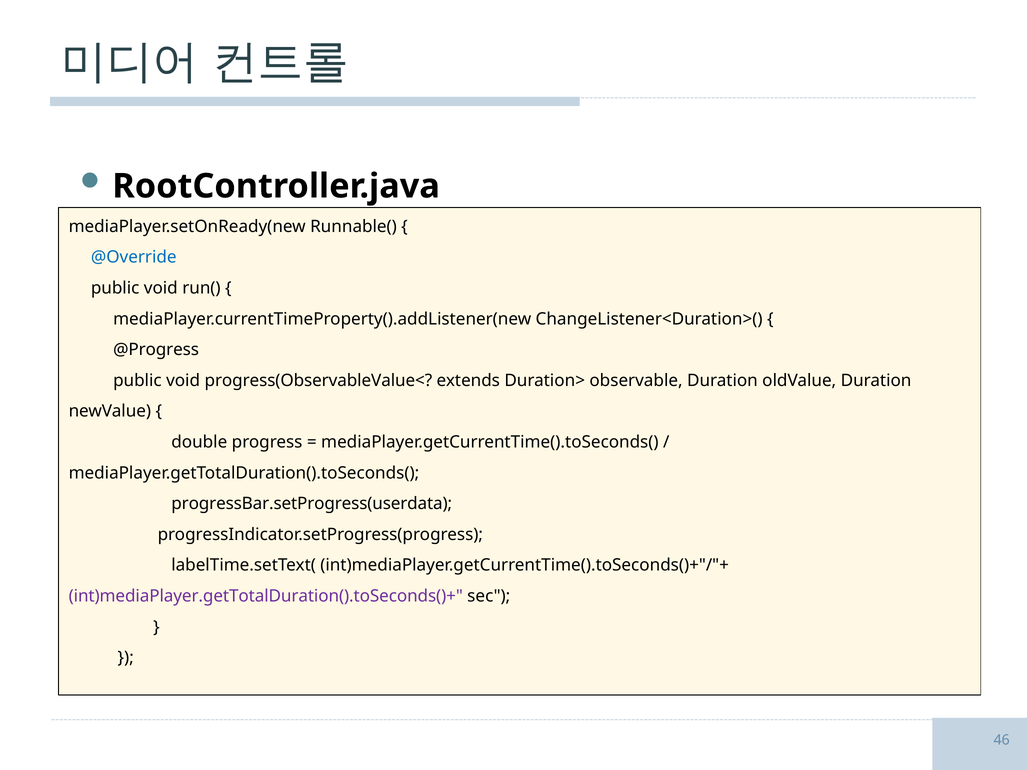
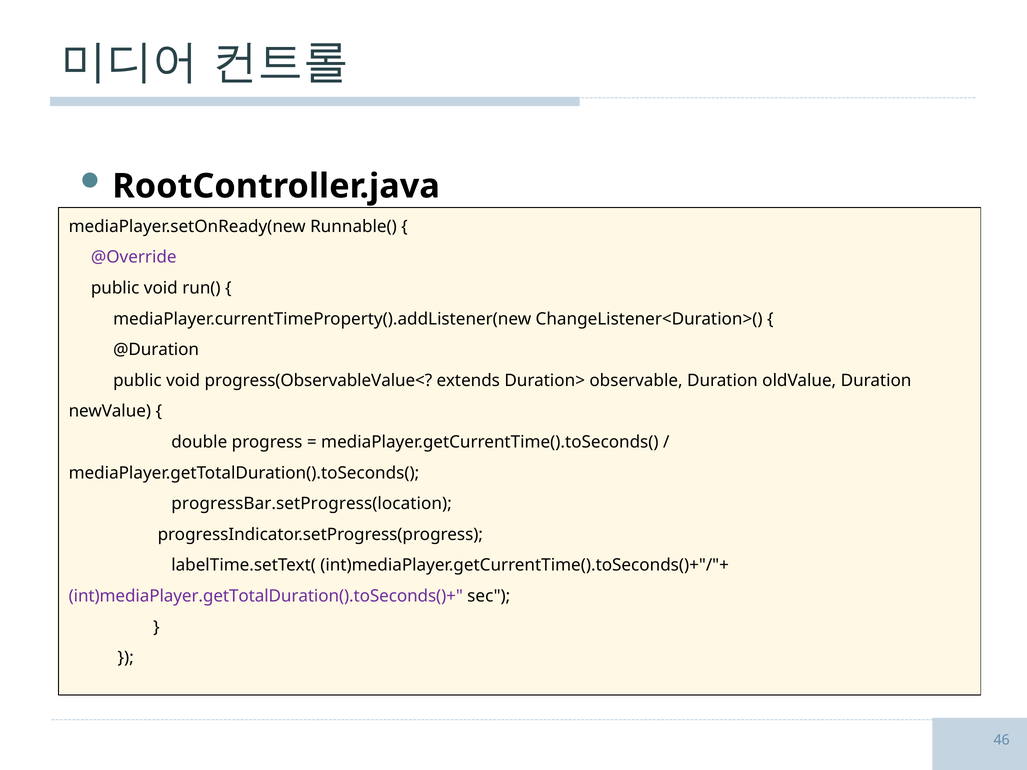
@Override colour: blue -> purple
@Progress: @Progress -> @Duration
progressBar.setProgress(userdata: progressBar.setProgress(userdata -> progressBar.setProgress(location
